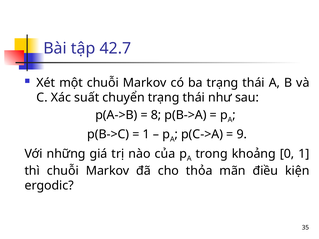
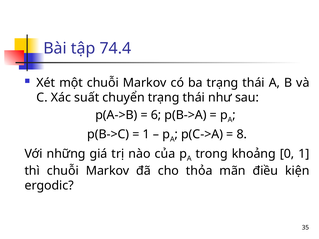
42.7: 42.7 -> 74.4
8: 8 -> 6
9: 9 -> 8
